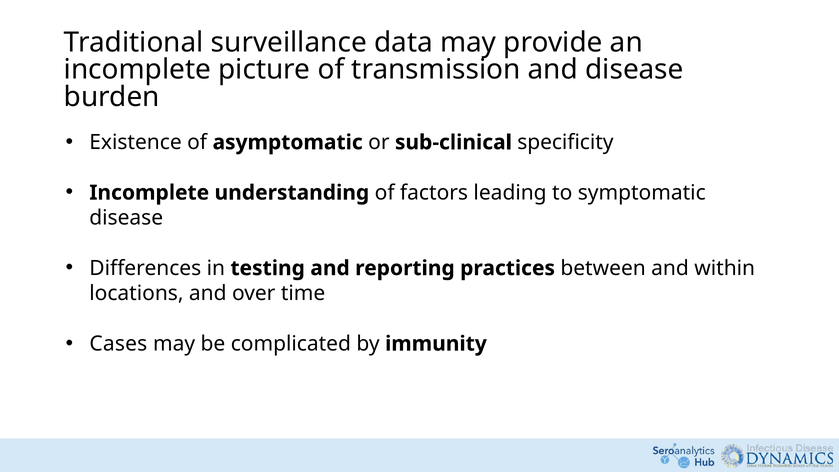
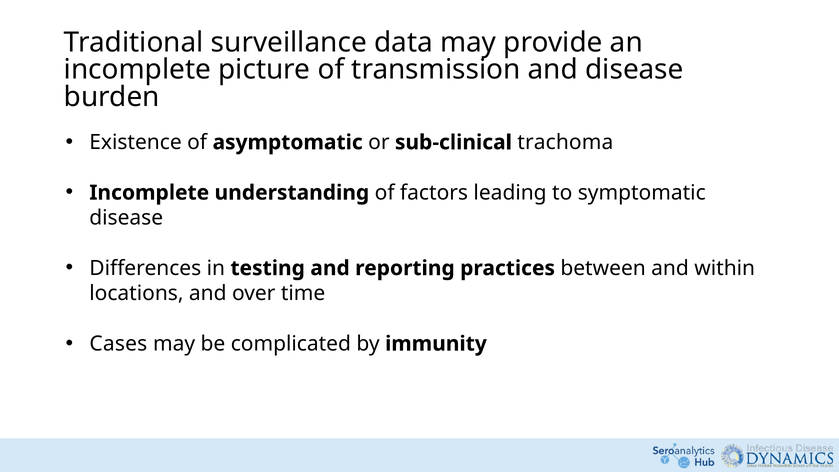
specificity: specificity -> trachoma
